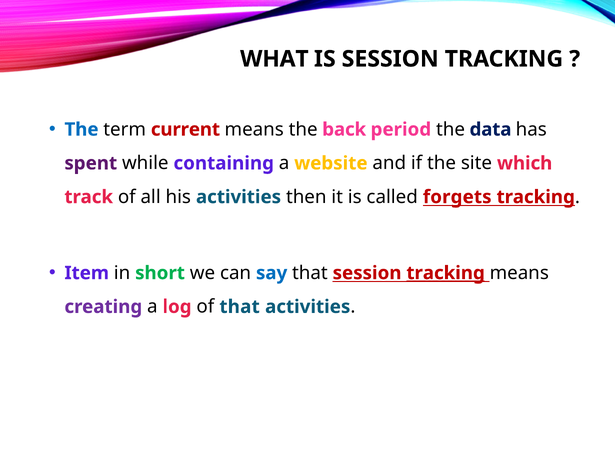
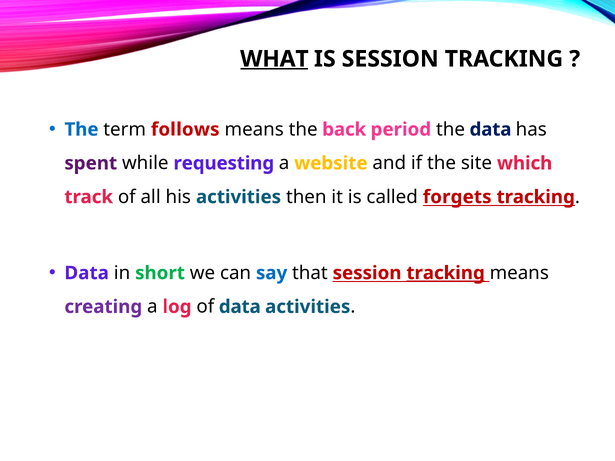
WHAT underline: none -> present
current: current -> follows
containing: containing -> requesting
Item at (87, 273): Item -> Data
of that: that -> data
